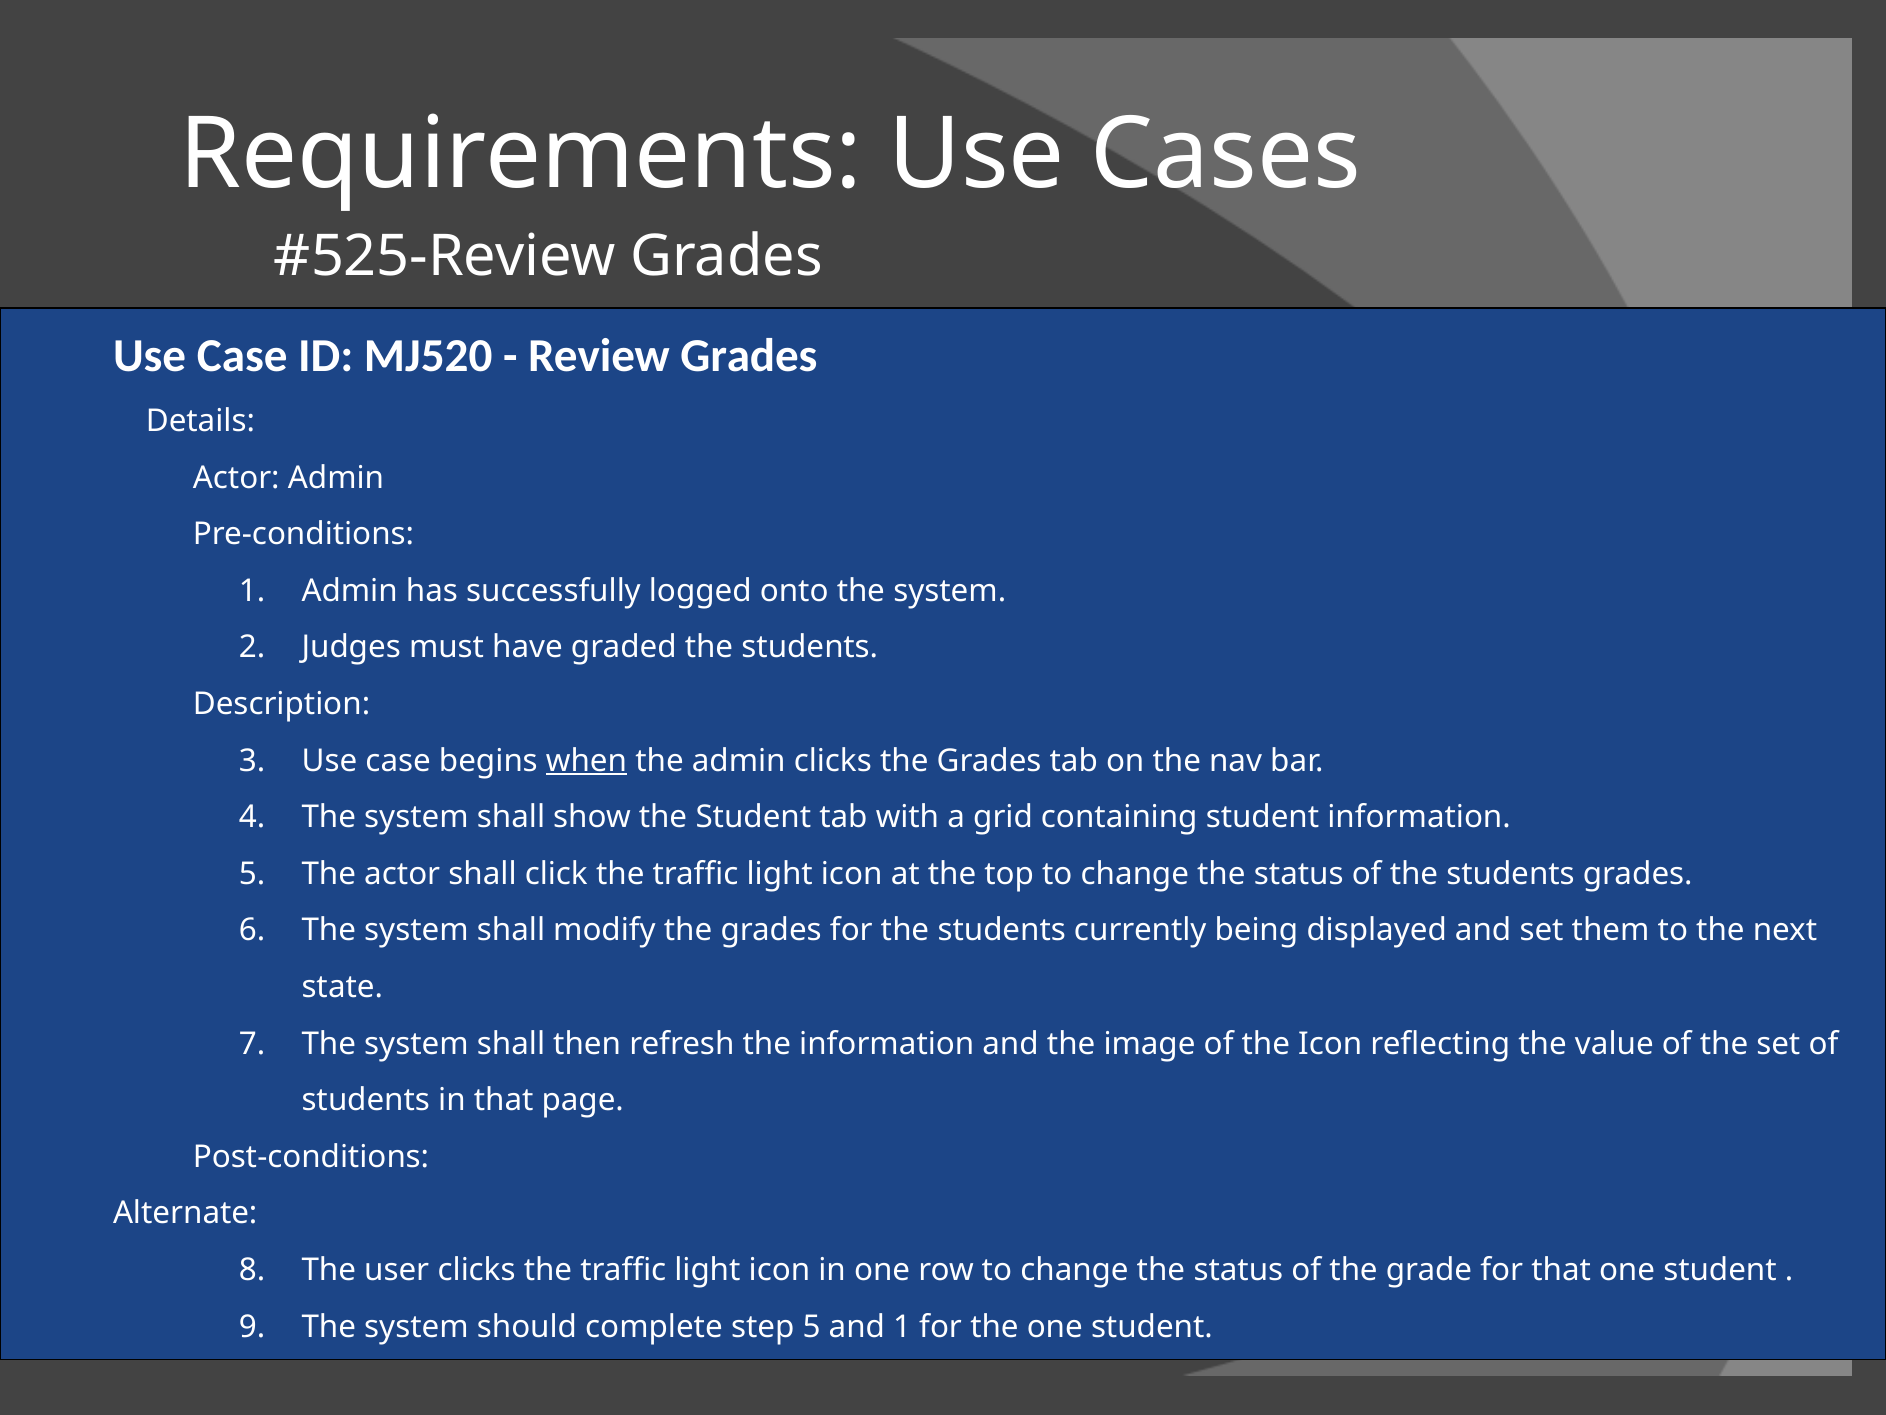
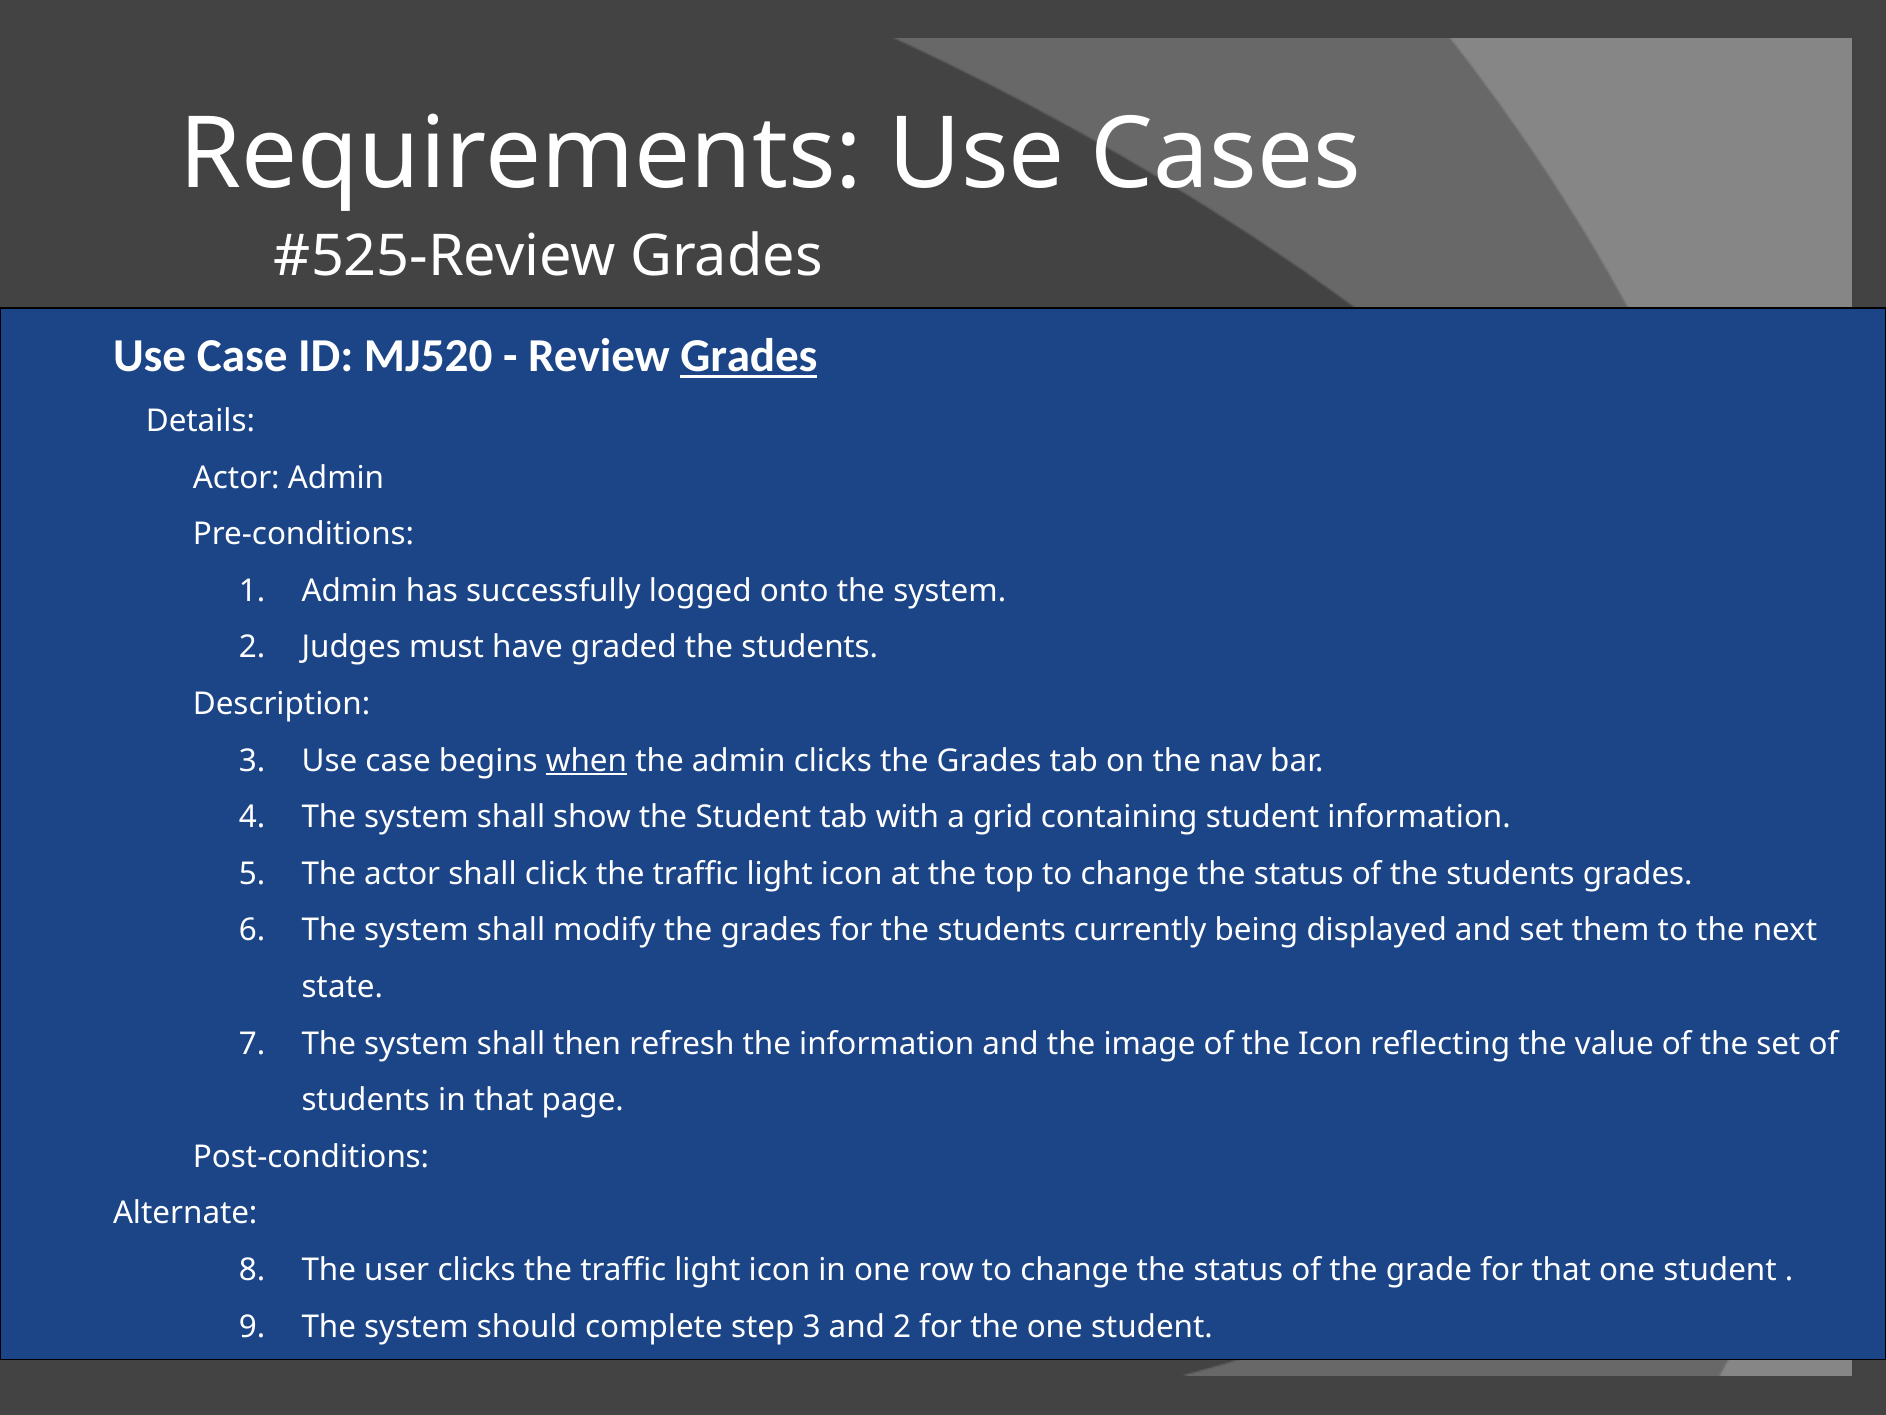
Grades at (749, 356) underline: none -> present
step 5: 5 -> 3
and 1: 1 -> 2
